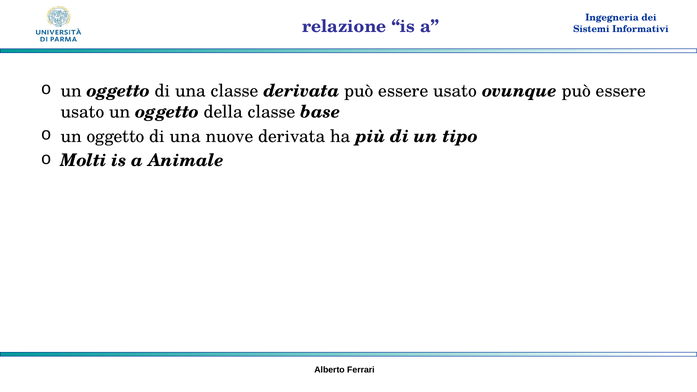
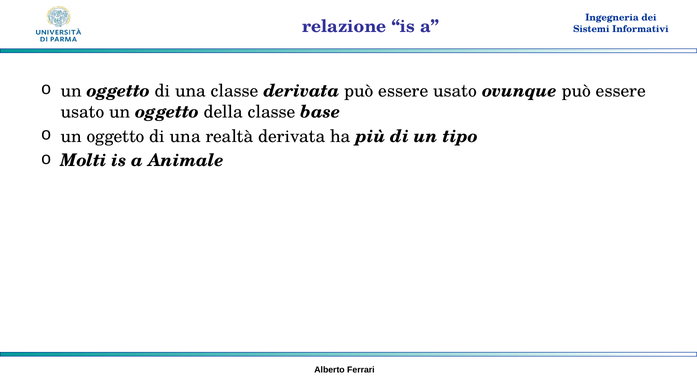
nuove: nuove -> realtà
